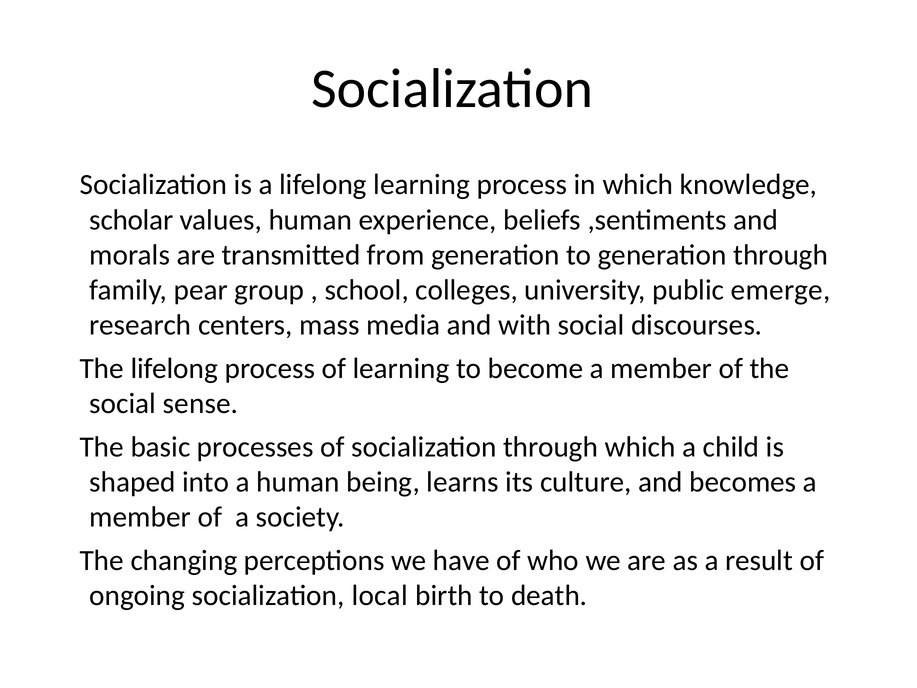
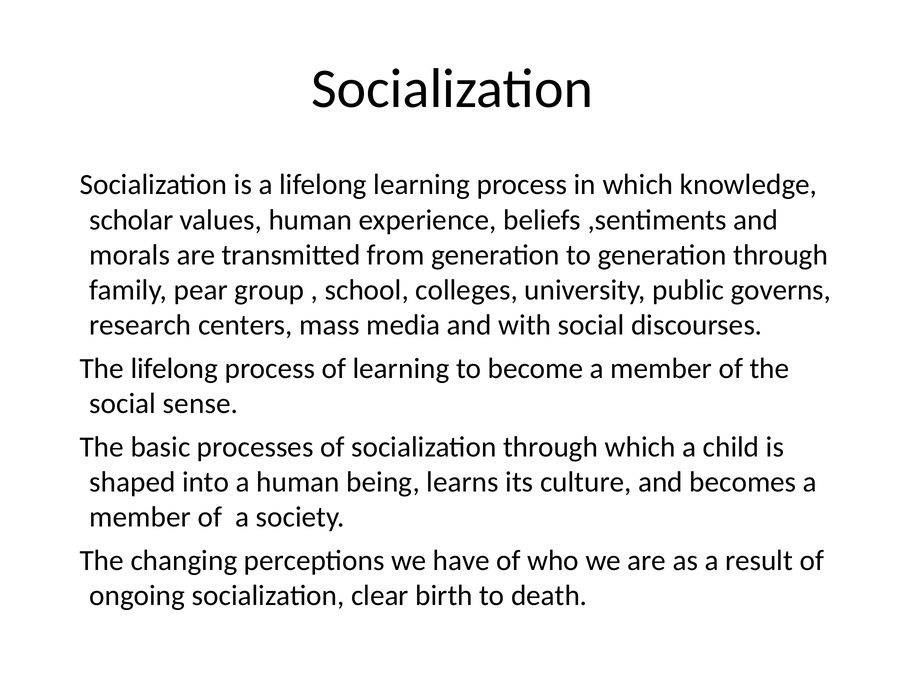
emerge: emerge -> governs
local: local -> clear
